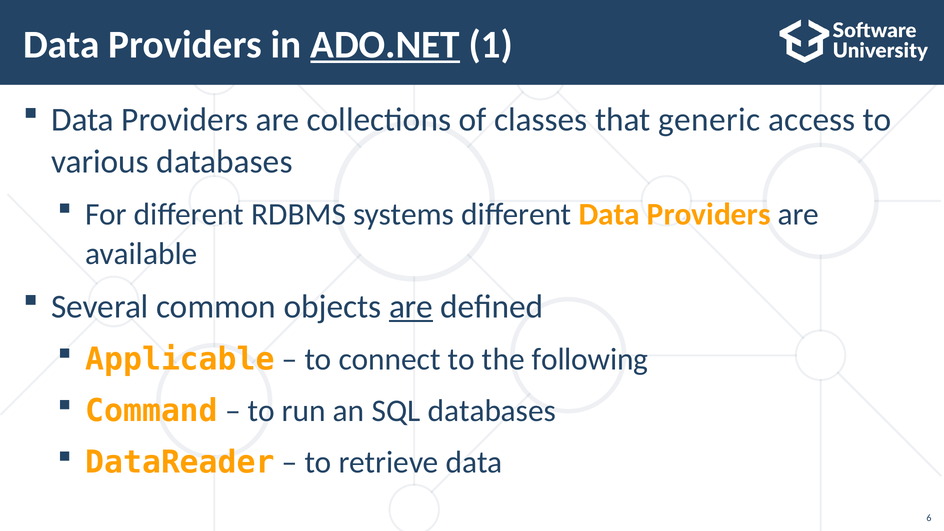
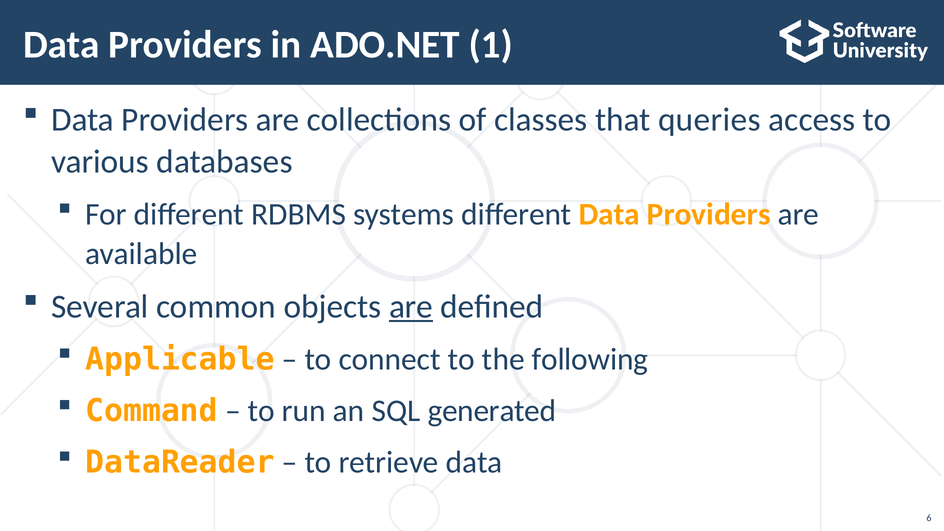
ADO.NET underline: present -> none
generic: generic -> queries
SQL databases: databases -> generated
